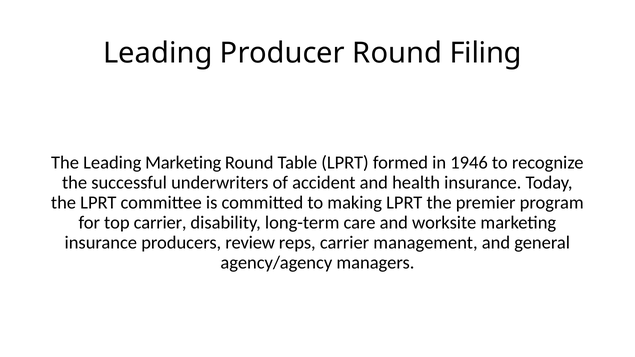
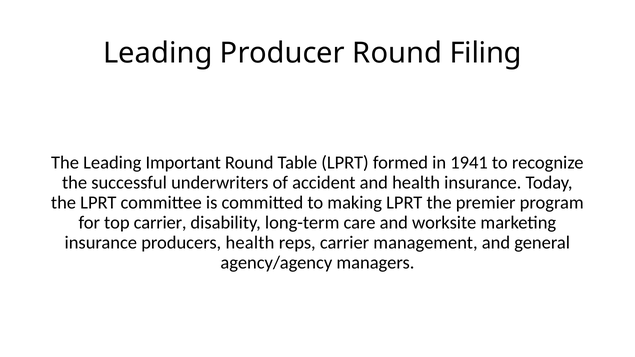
Leading Marketing: Marketing -> Important
1946: 1946 -> 1941
producers review: review -> health
